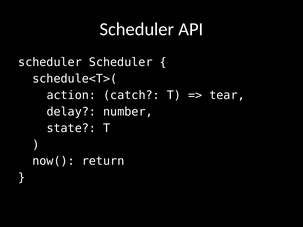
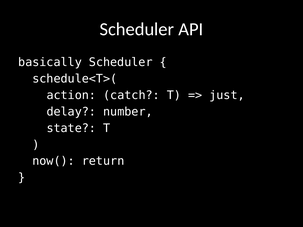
scheduler at (50, 62): scheduler -> basically
tear: tear -> just
